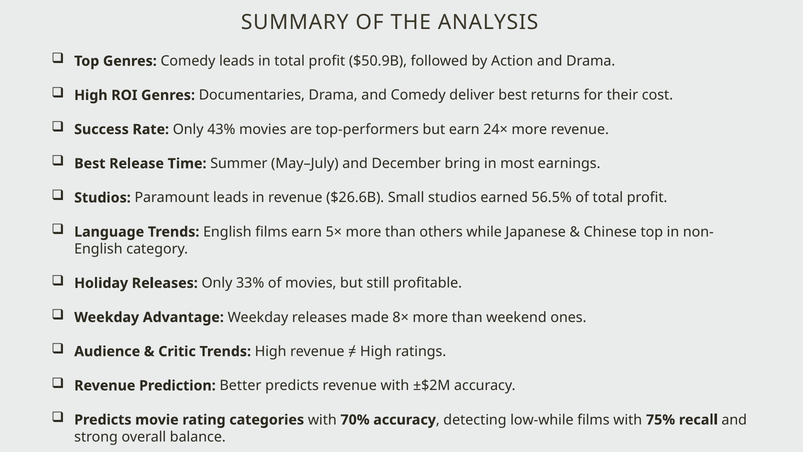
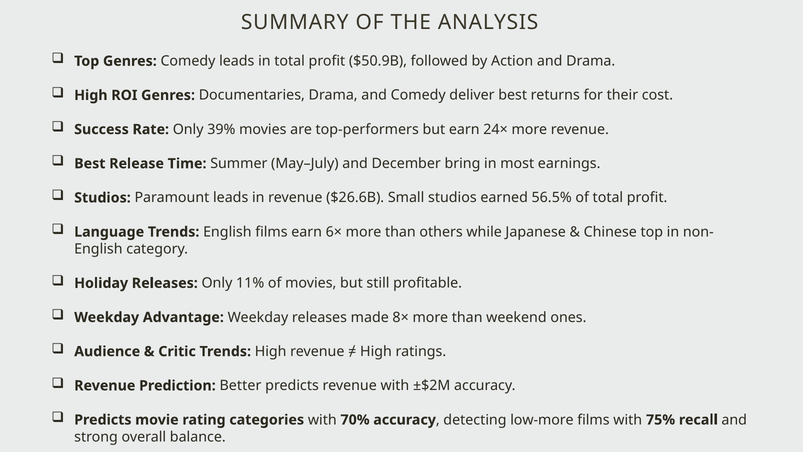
43%: 43% -> 39%
5×: 5× -> 6×
33%: 33% -> 11%
low-while: low-while -> low-more
